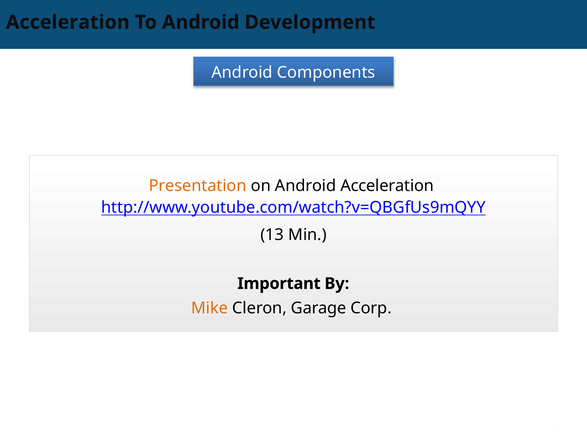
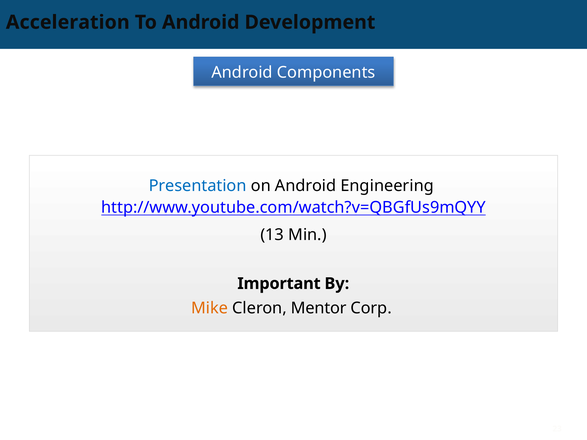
Presentation colour: orange -> blue
Android Acceleration: Acceleration -> Engineering
Garage: Garage -> Mentor
